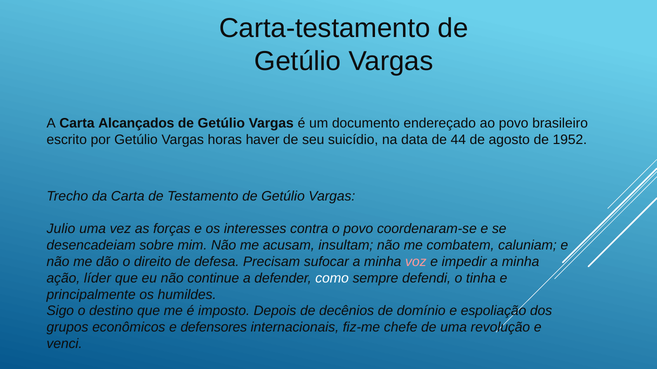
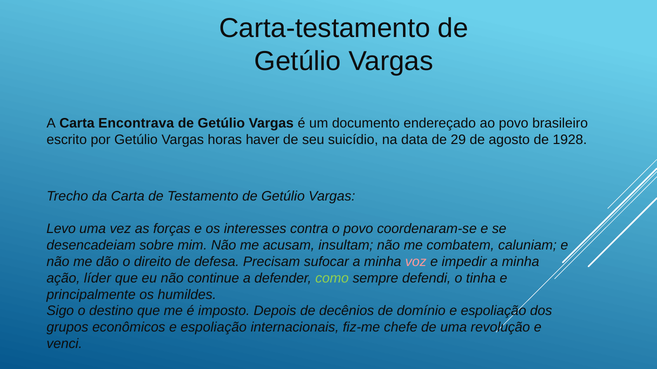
Alcançados: Alcançados -> Encontrava
44: 44 -> 29
1952: 1952 -> 1928
Julio: Julio -> Levo
como colour: white -> light green
econômicos e defensores: defensores -> espoliação
